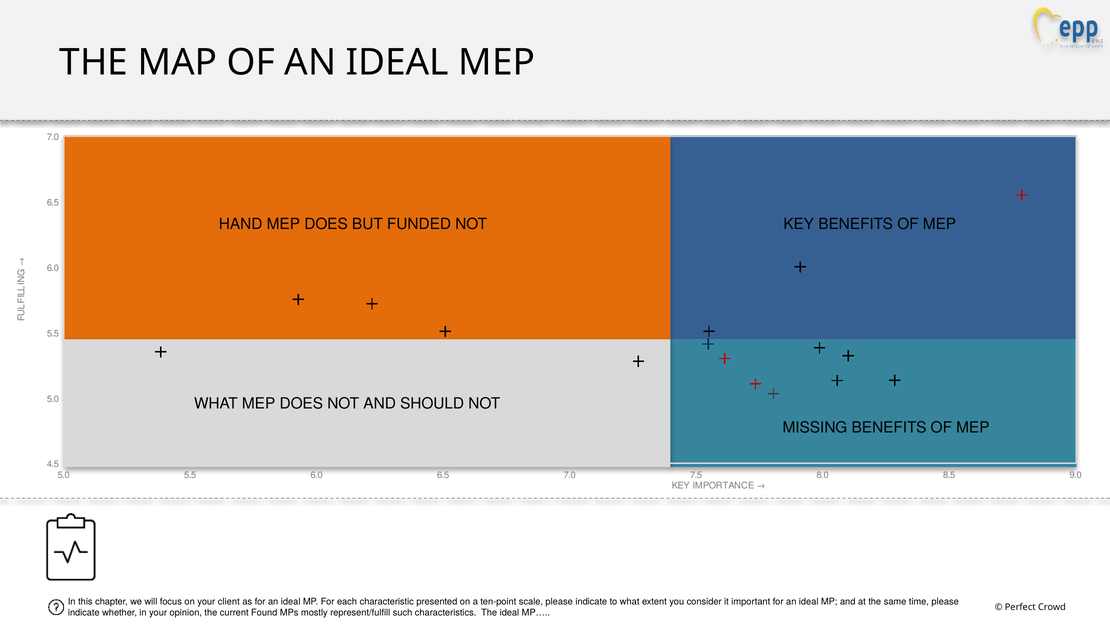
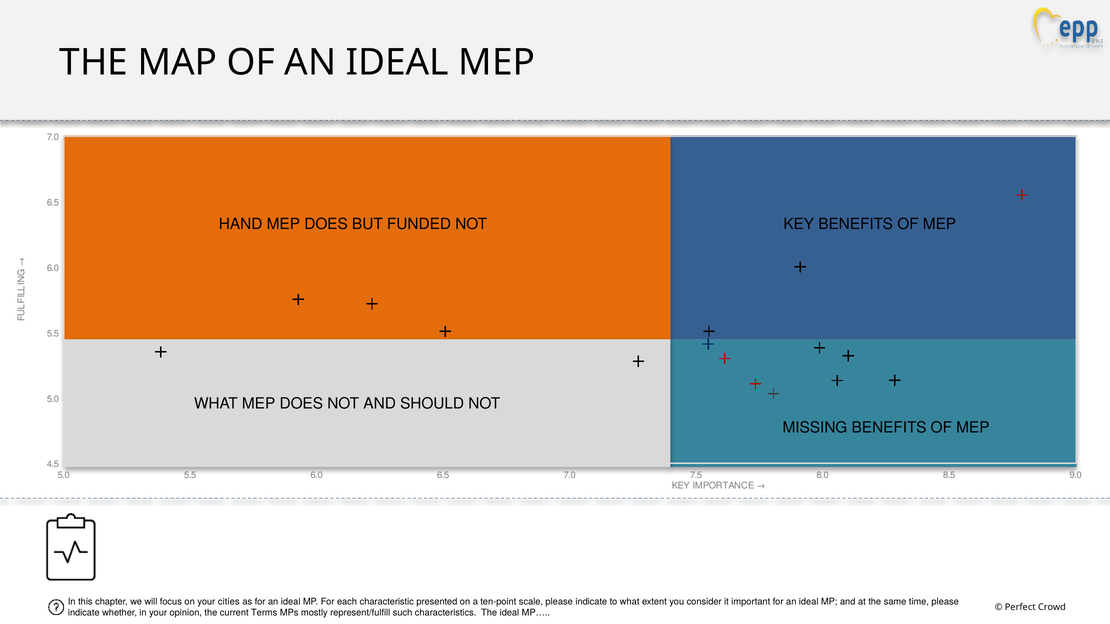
client: client -> cities
Found: Found -> Terms
